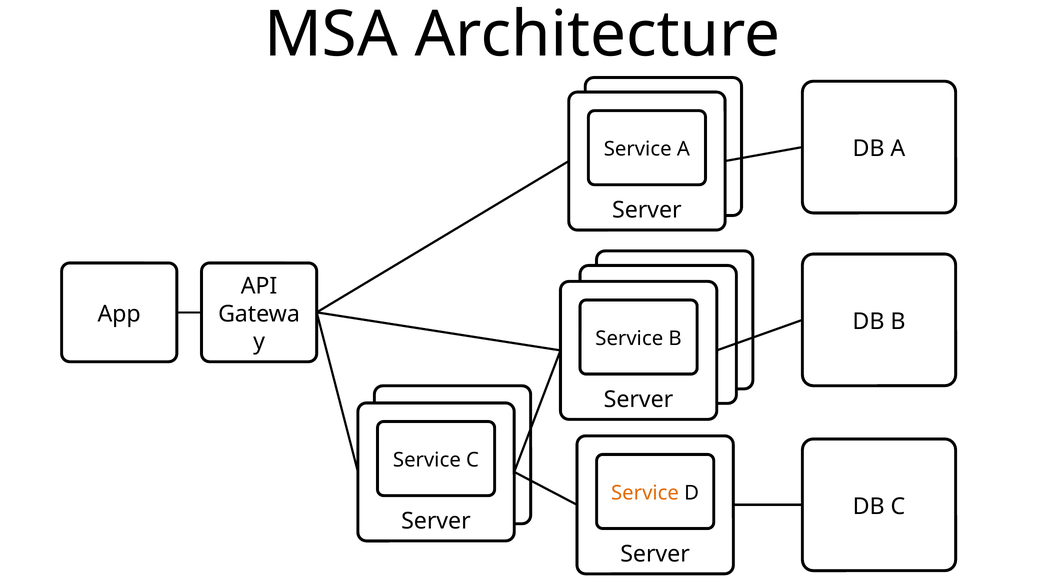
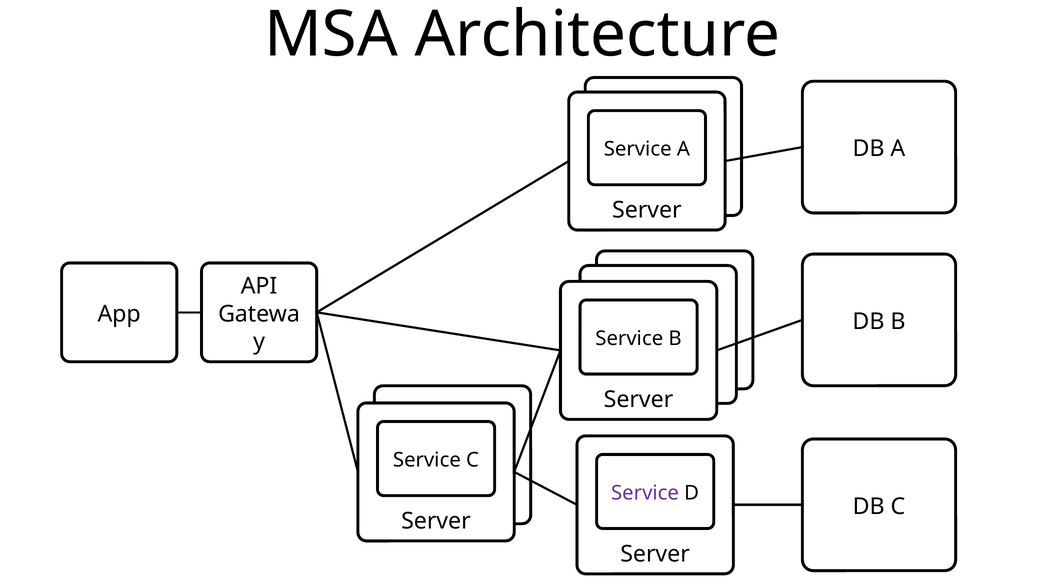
Service at (645, 493) colour: orange -> purple
